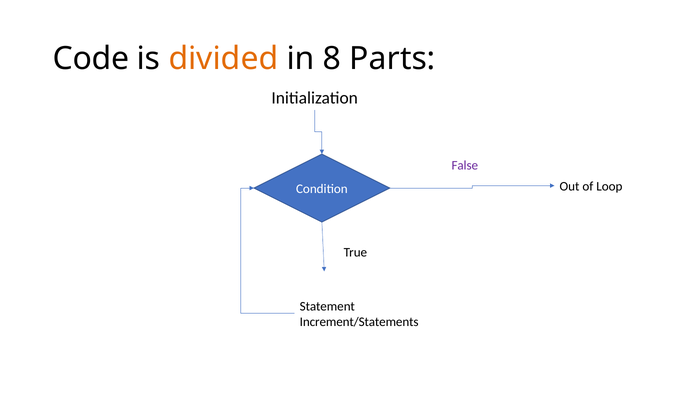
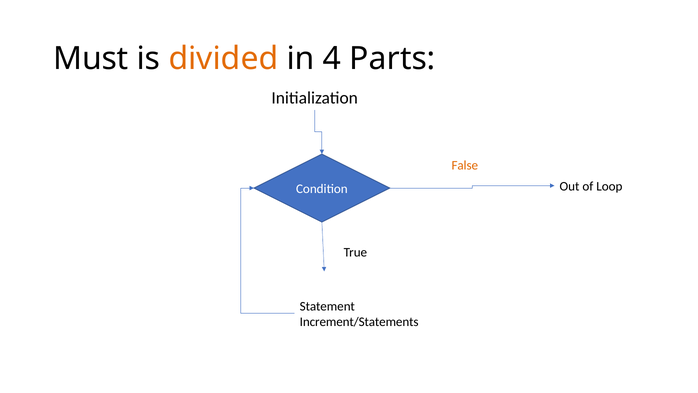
Code: Code -> Must
8: 8 -> 4
False colour: purple -> orange
